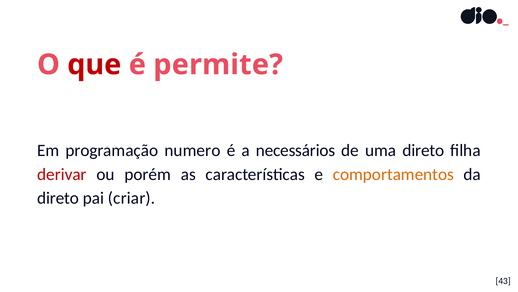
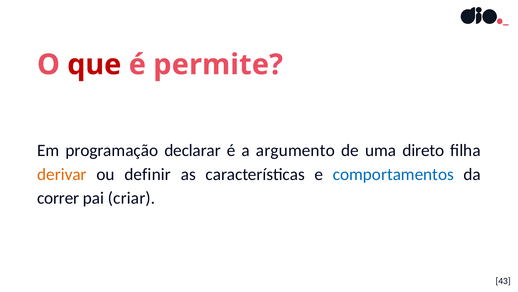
numero: numero -> declarar
necessários: necessários -> argumento
derivar colour: red -> orange
porém: porém -> definir
comportamentos colour: orange -> blue
direto at (58, 198): direto -> correr
